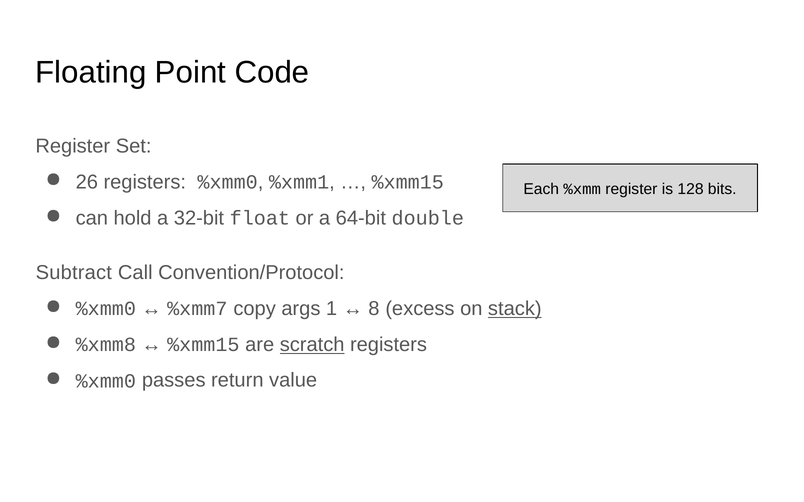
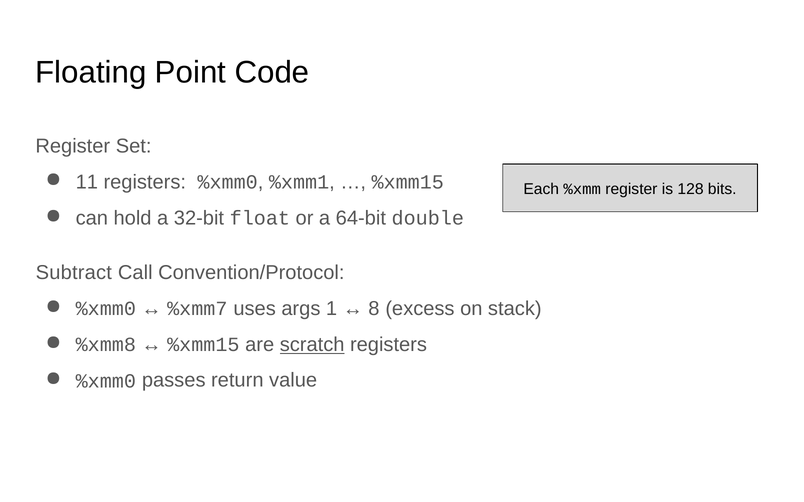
26: 26 -> 11
copy: copy -> uses
stack underline: present -> none
